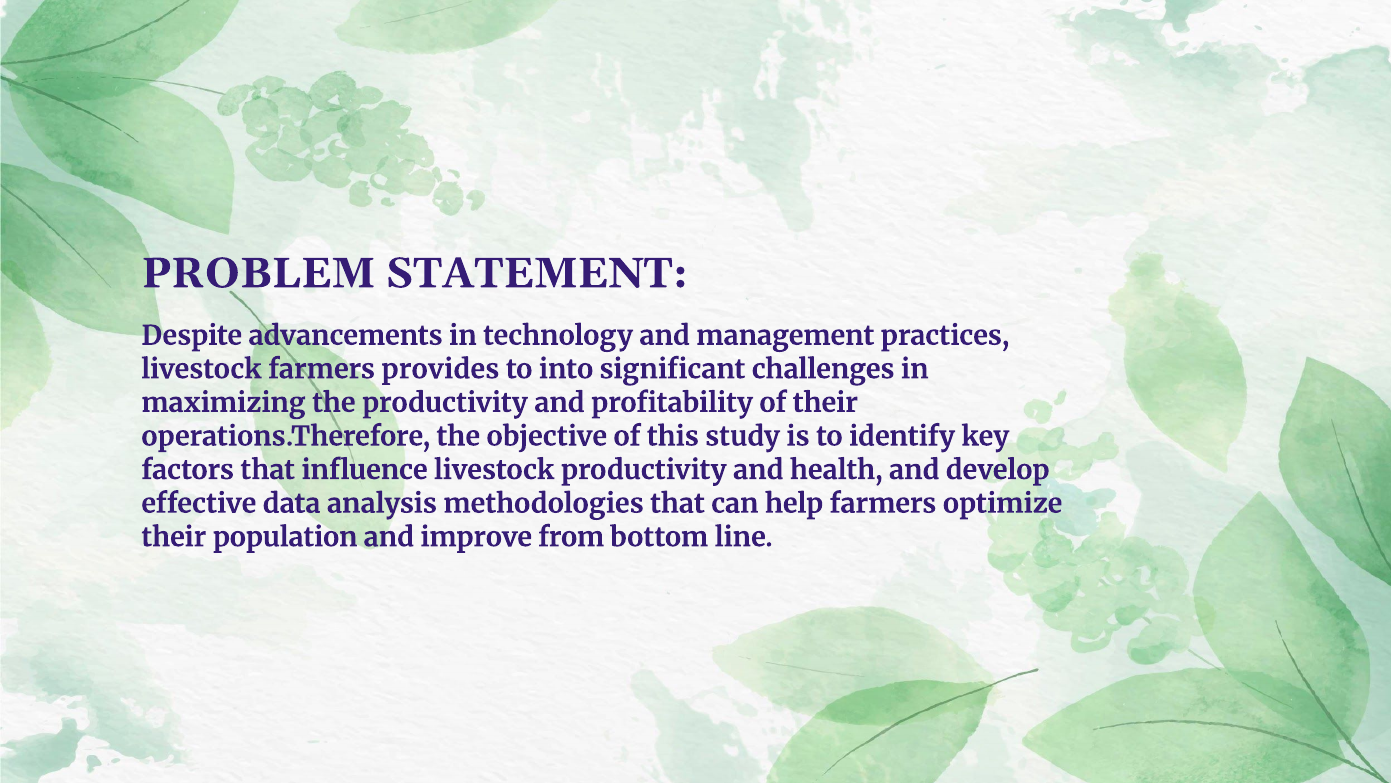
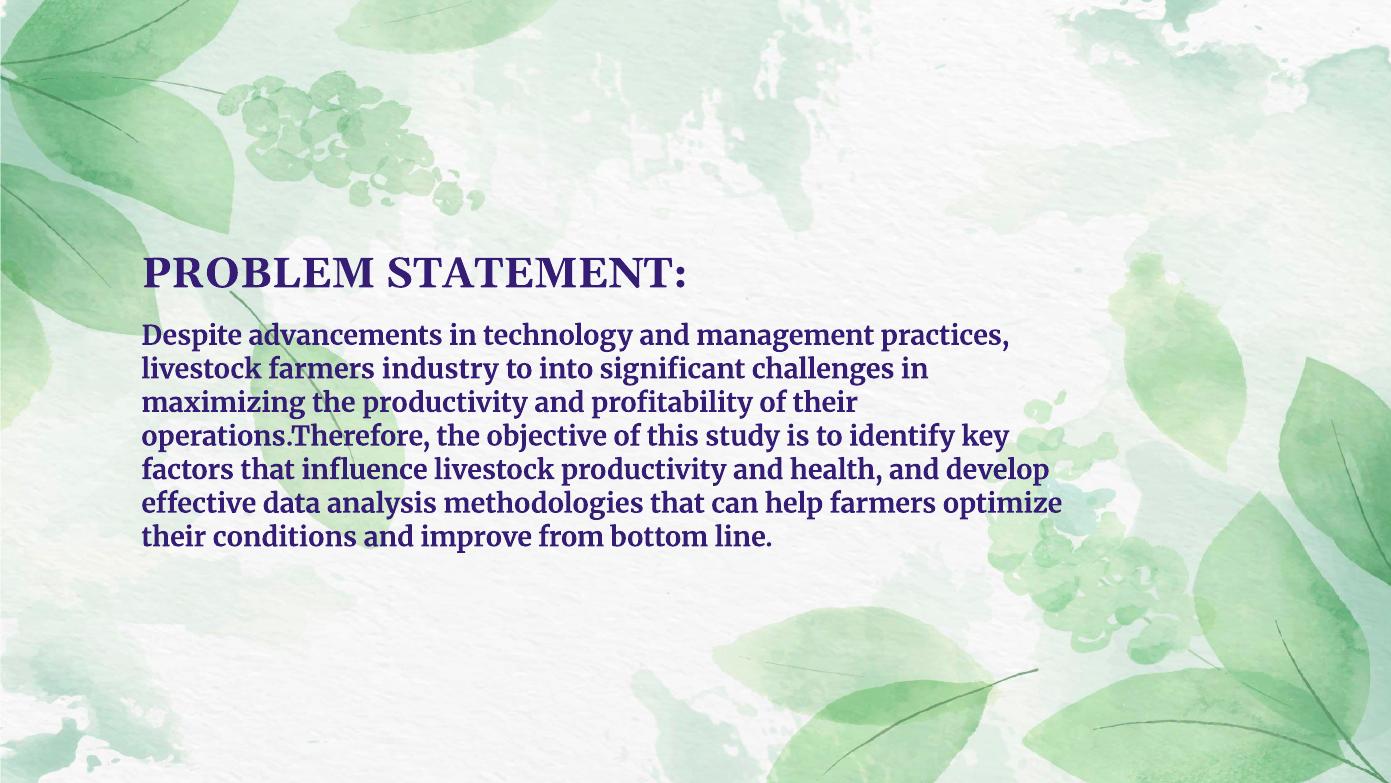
provides: provides -> industry
population: population -> conditions
